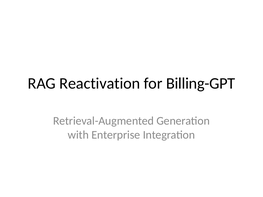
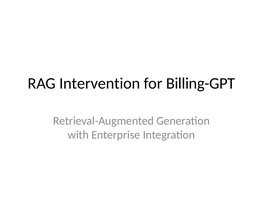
Reactivation: Reactivation -> Intervention
